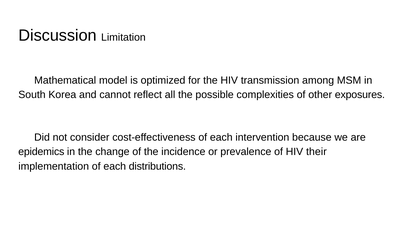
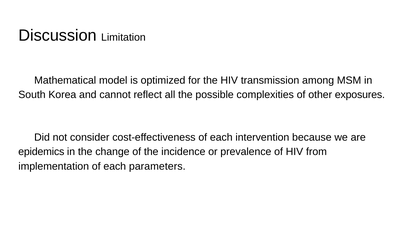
their: their -> from
distributions: distributions -> parameters
